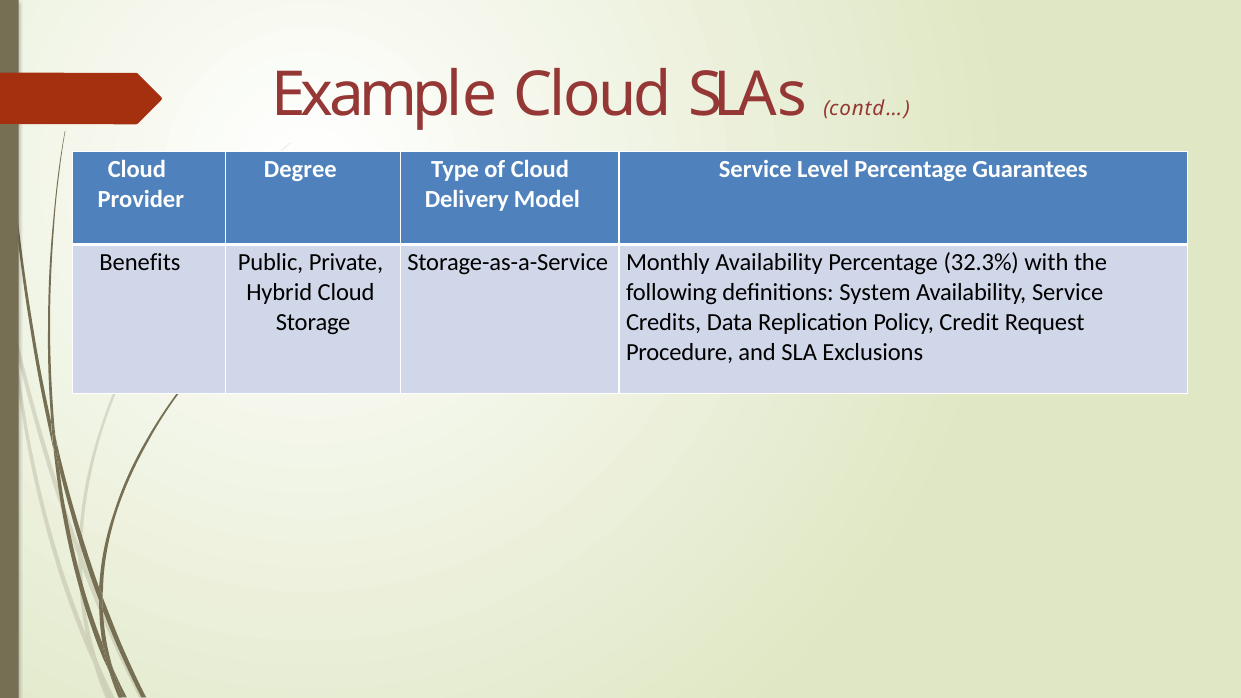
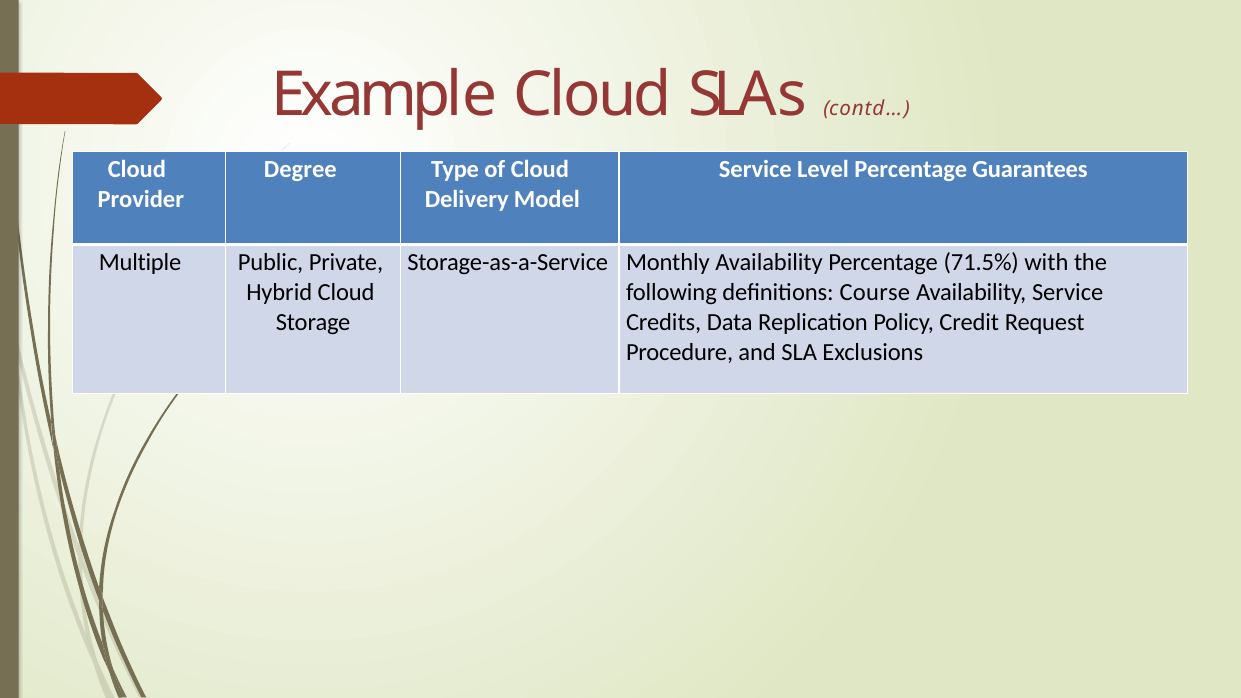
Benefits: Benefits -> Multiple
32.3%: 32.3% -> 71.5%
System: System -> Course
